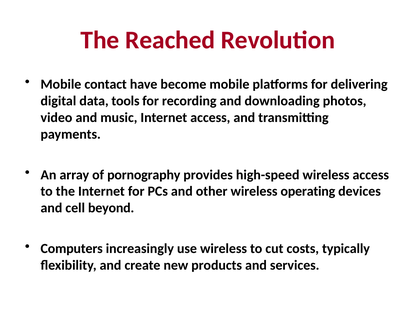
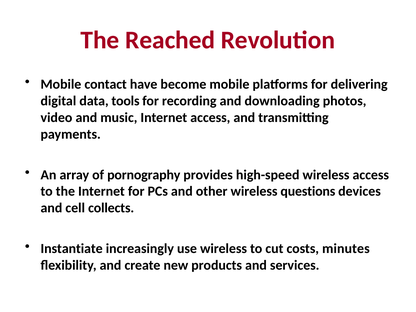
operating: operating -> questions
beyond: beyond -> collects
Computers: Computers -> Instantiate
typically: typically -> minutes
